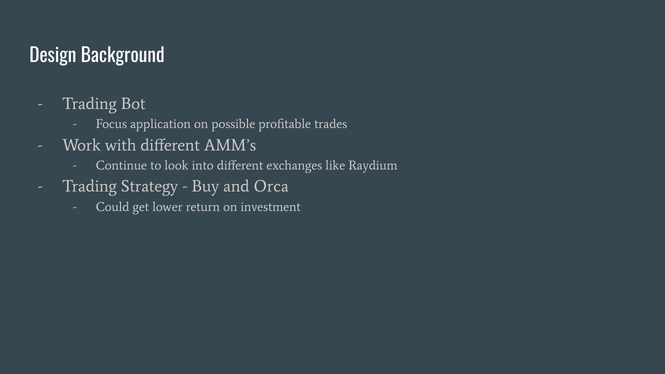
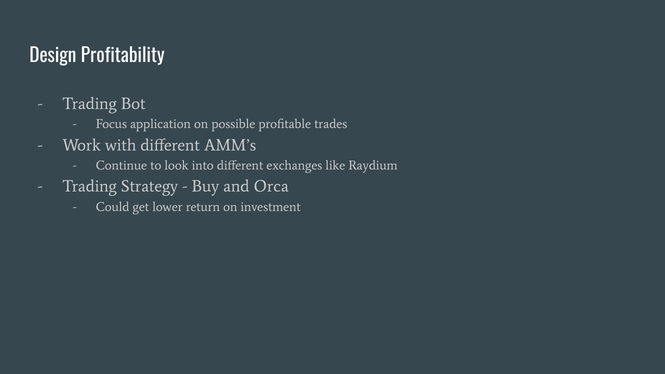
Background: Background -> Profitability
